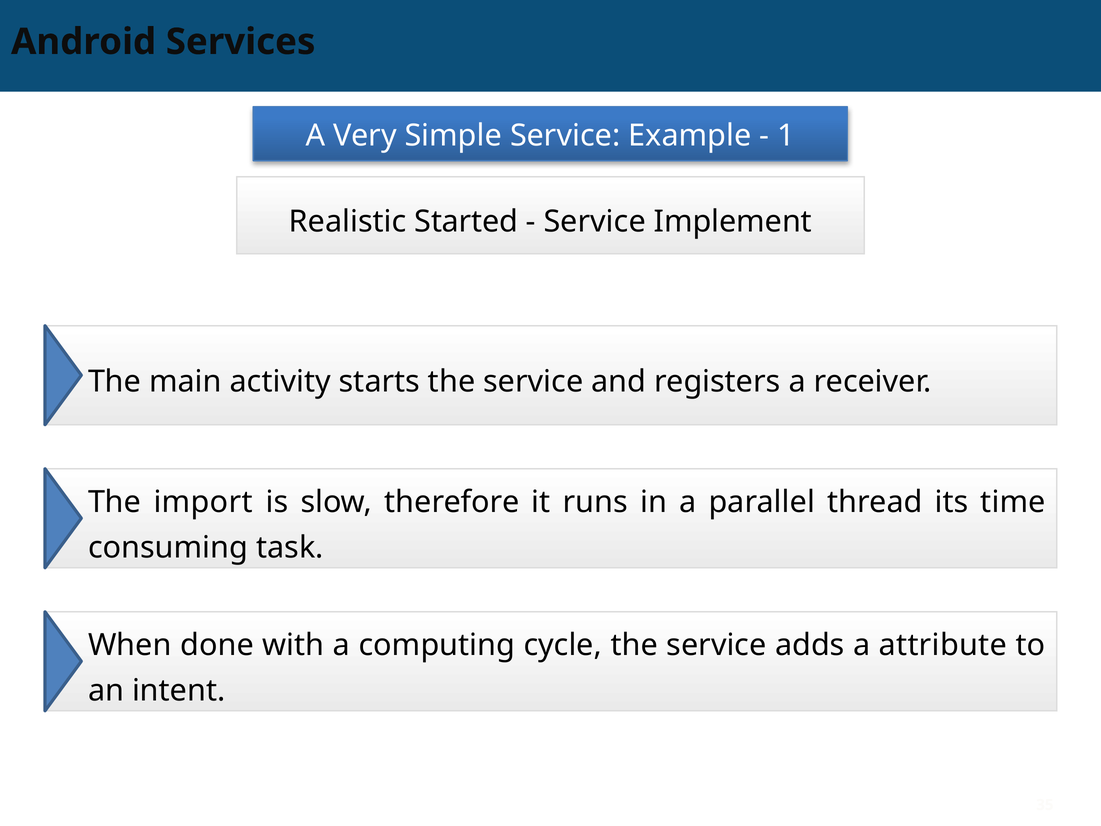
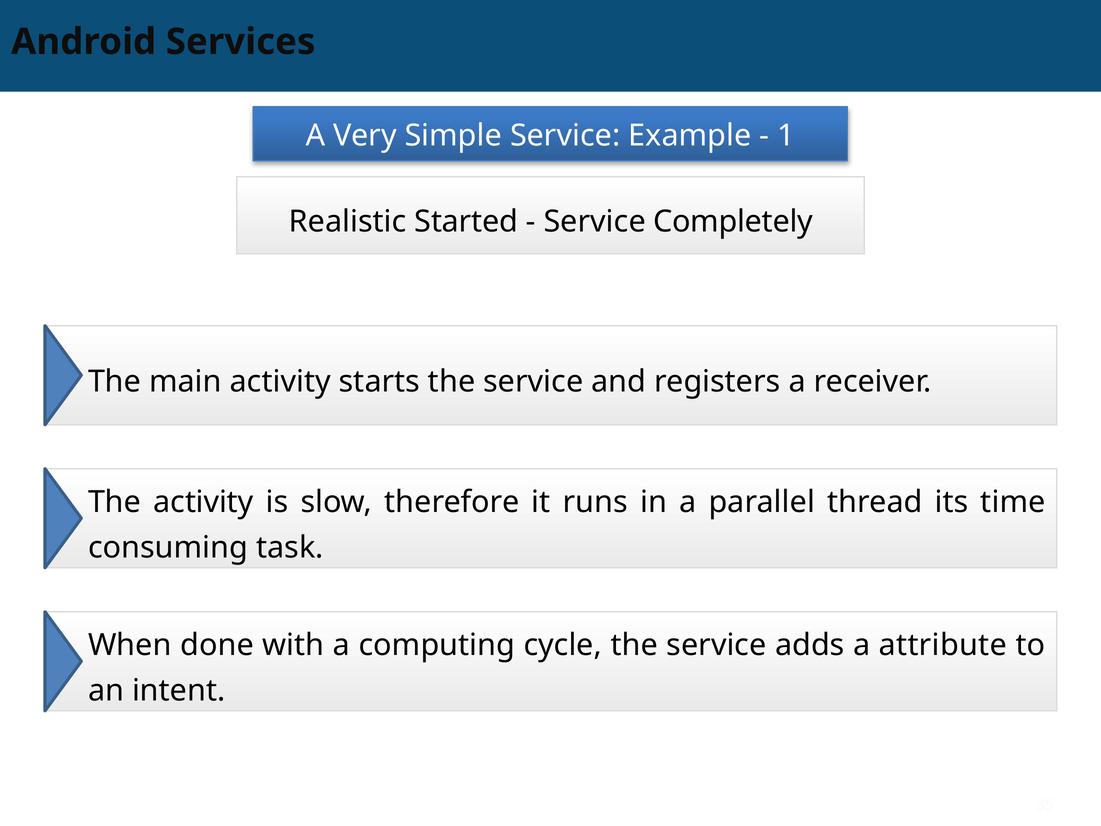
Implement: Implement -> Completely
The import: import -> activity
